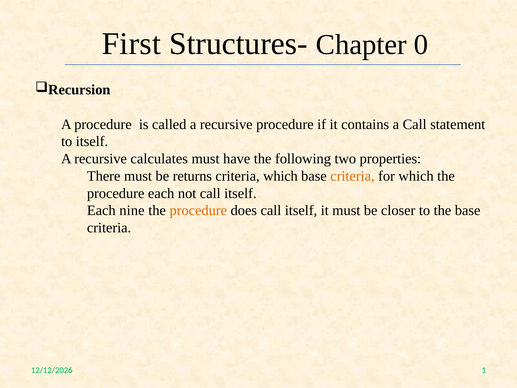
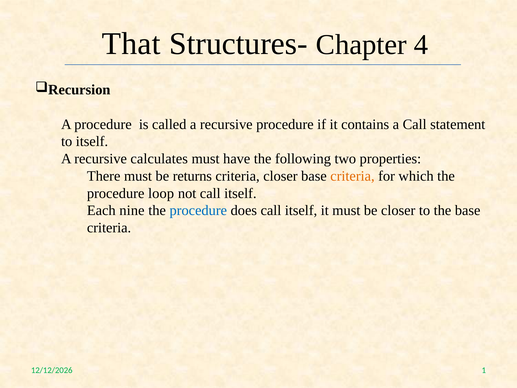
First: First -> That
0: 0 -> 4
criteria which: which -> closer
procedure each: each -> loop
procedure at (198, 210) colour: orange -> blue
